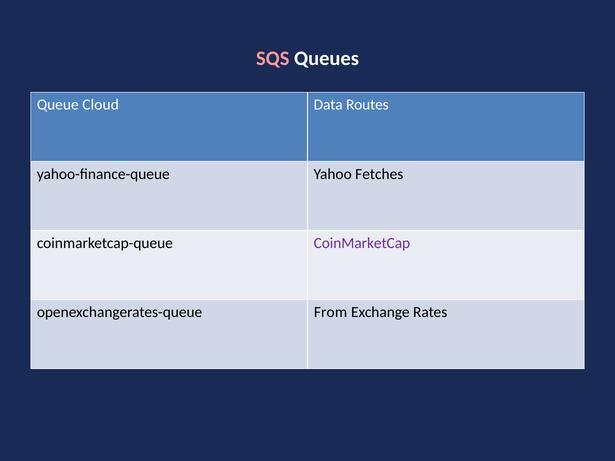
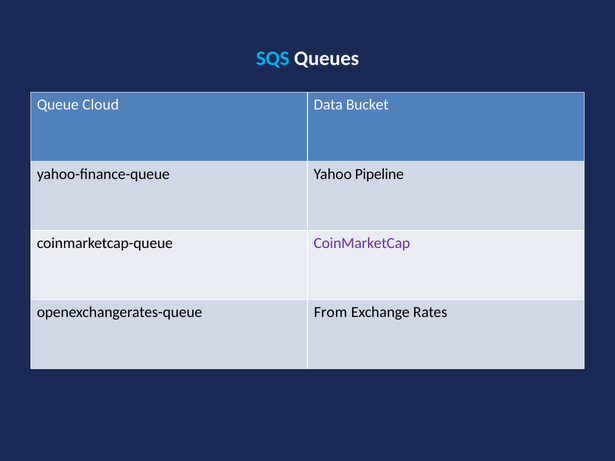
SQS colour: pink -> light blue
Routes: Routes -> Bucket
Fetches: Fetches -> Pipeline
